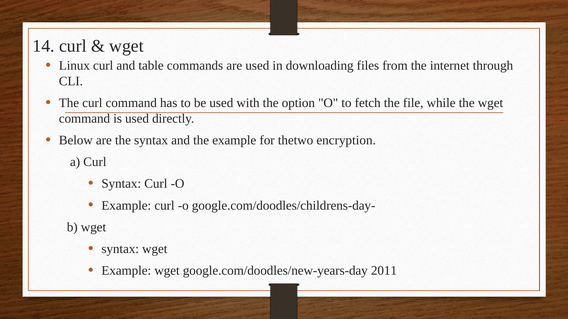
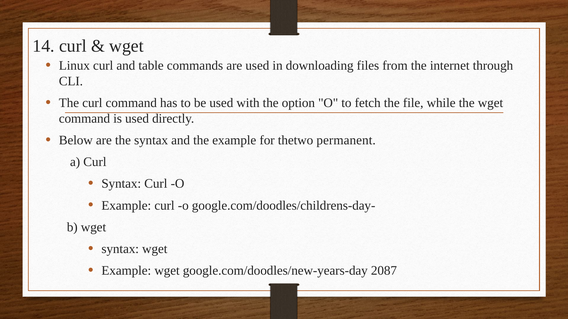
encryption: encryption -> permanent
2011: 2011 -> 2087
